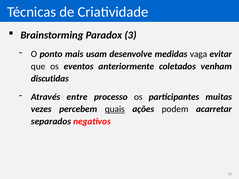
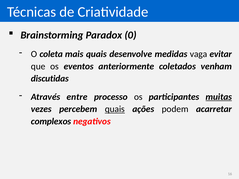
3: 3 -> 0
ponto: ponto -> coleta
mais usam: usam -> quais
muitas underline: none -> present
separados: separados -> complexos
